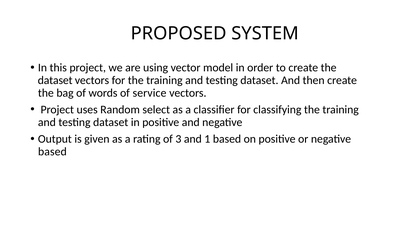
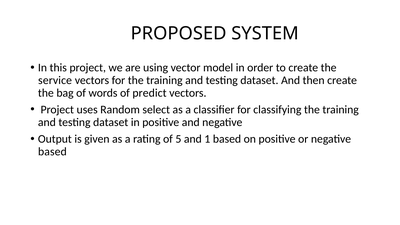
dataset at (55, 80): dataset -> service
service: service -> predict
3: 3 -> 5
